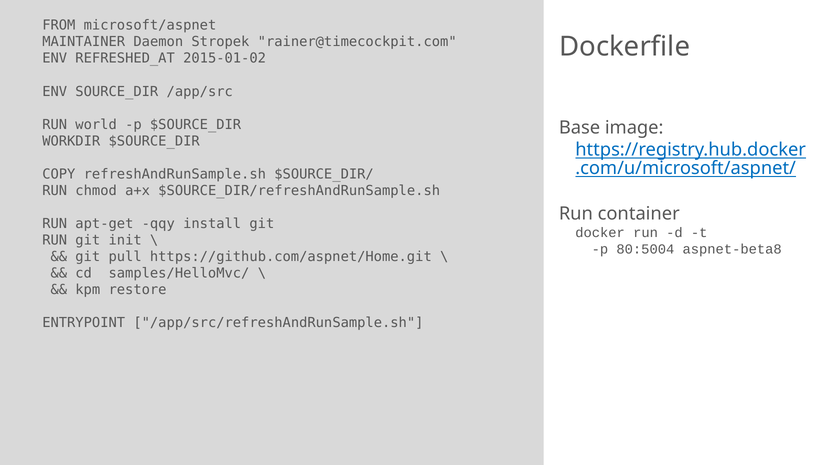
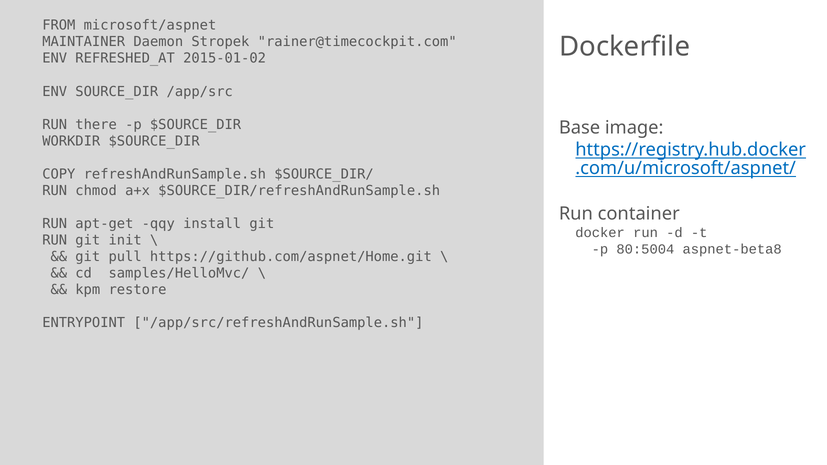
world: world -> there
